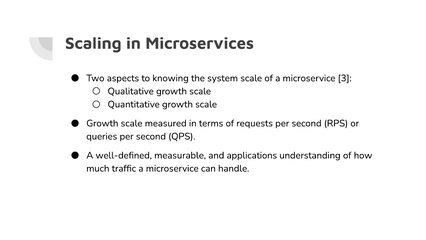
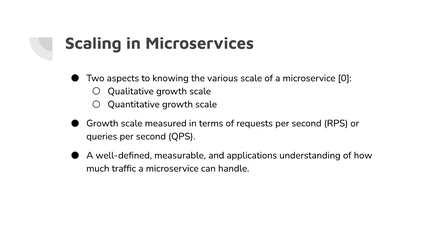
system: system -> various
3: 3 -> 0
